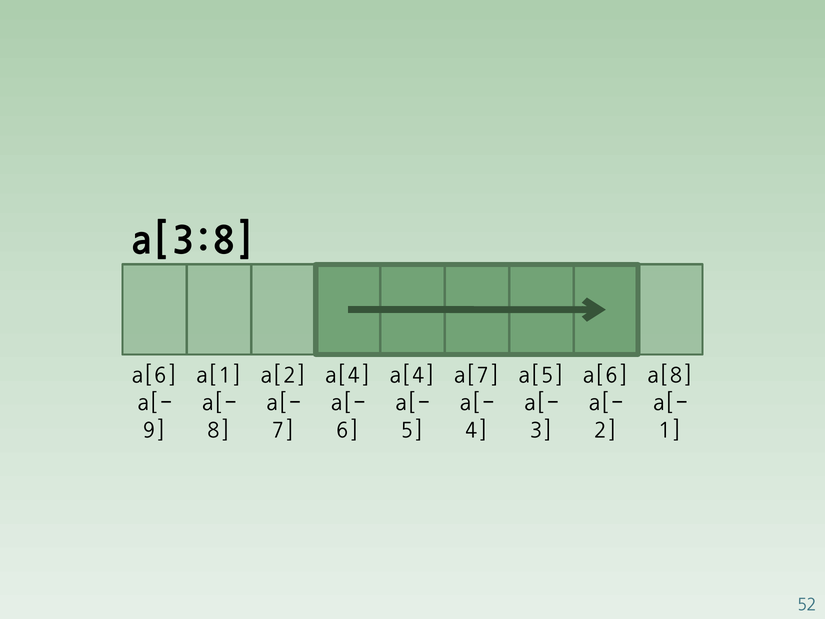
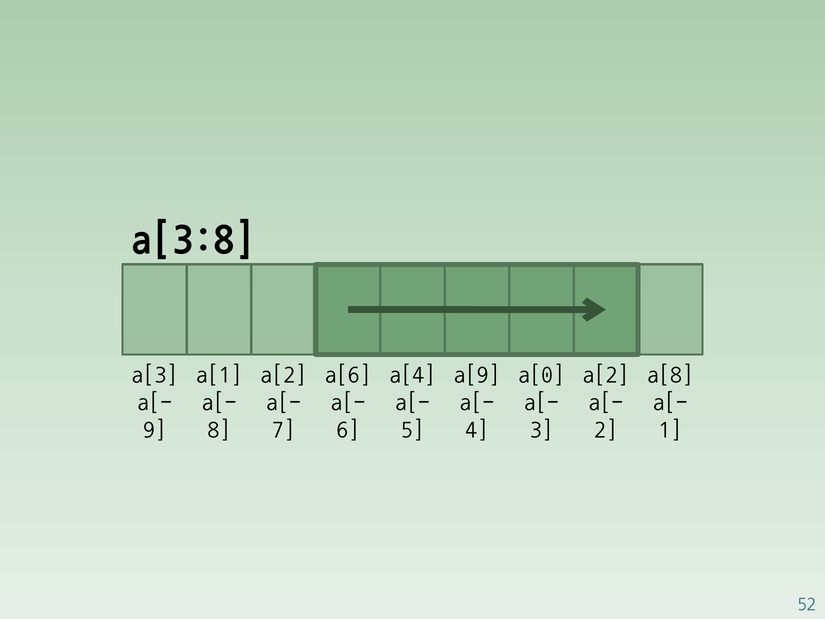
a[6 at (155, 374): a[6 -> a[3
a[4 at (348, 374): a[4 -> a[6
a[7: a[7 -> a[9
a[5: a[5 -> a[0
a[6 at (606, 374): a[6 -> a[2
